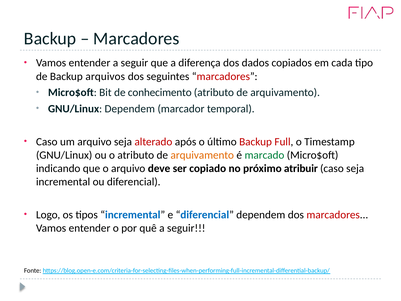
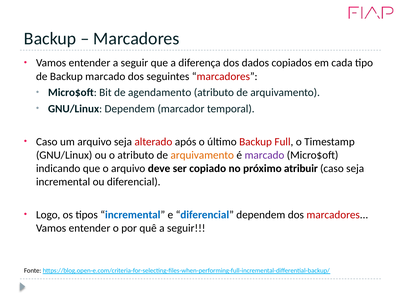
Backup arquivos: arquivos -> marcado
conhecimento: conhecimento -> agendamento
marcado at (264, 155) colour: green -> purple
